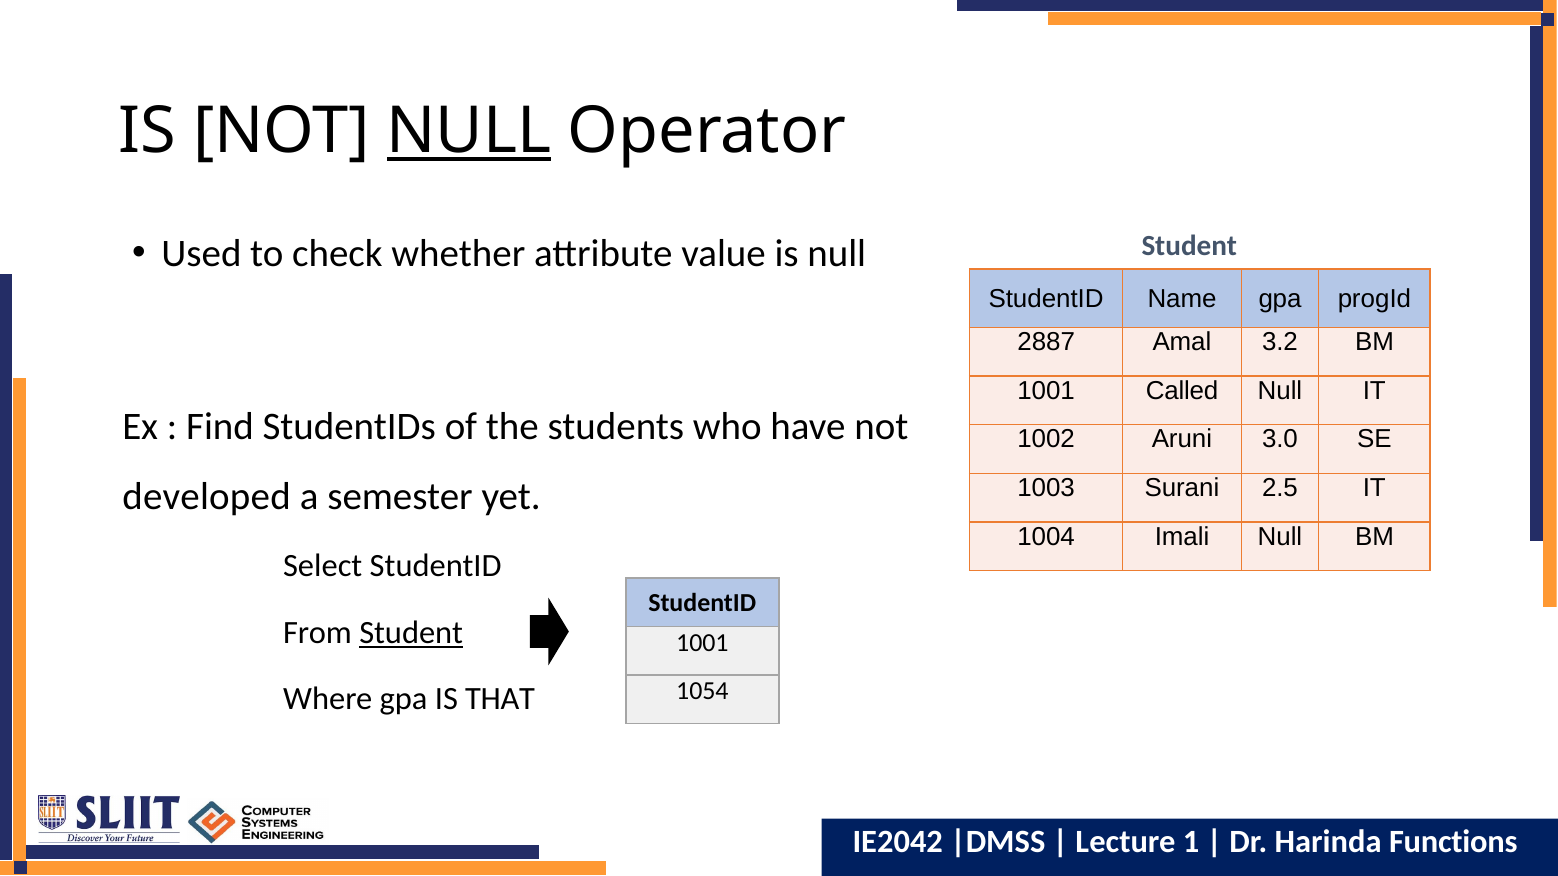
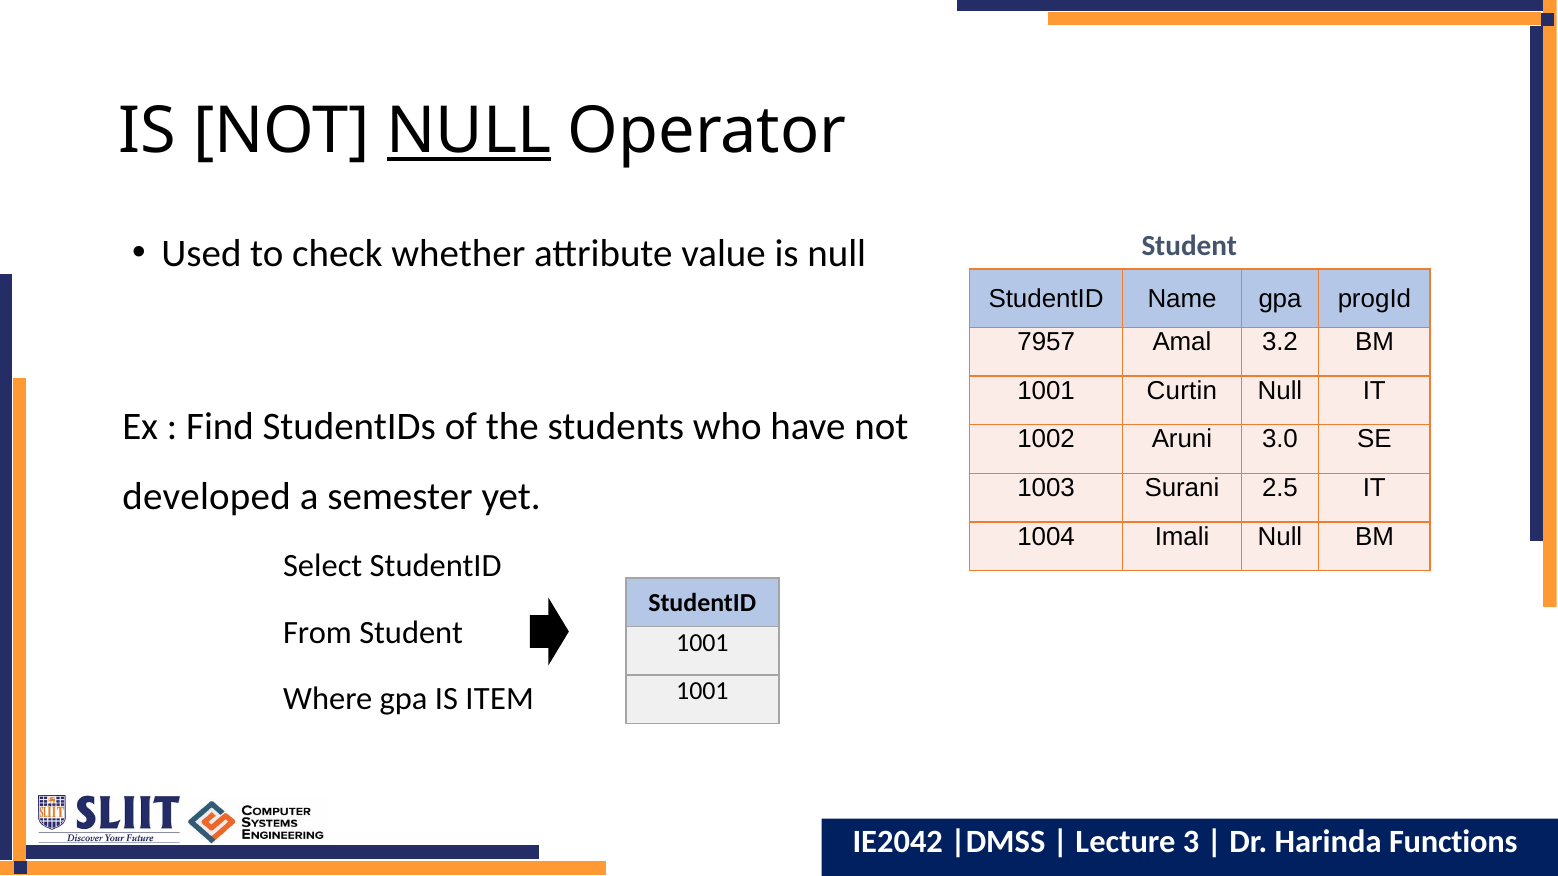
2887: 2887 -> 7957
Called: Called -> Curtin
Student at (411, 633) underline: present -> none
1054 at (702, 692): 1054 -> 1001
THAT: THAT -> ITEM
1: 1 -> 3
